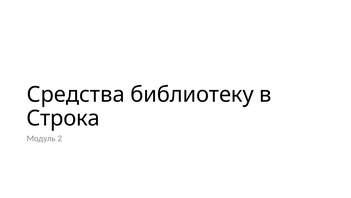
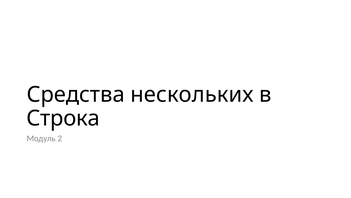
библиотеку: библиотеку -> нескольких
